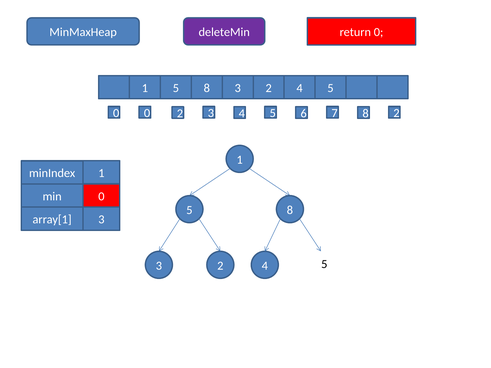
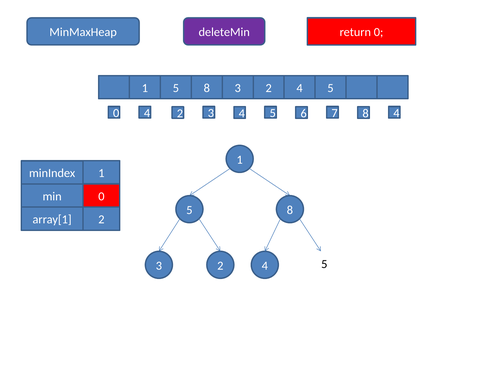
0 0: 0 -> 4
8 2: 2 -> 4
array[1 3: 3 -> 2
